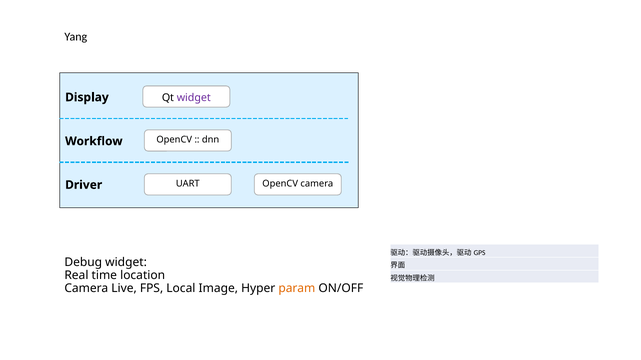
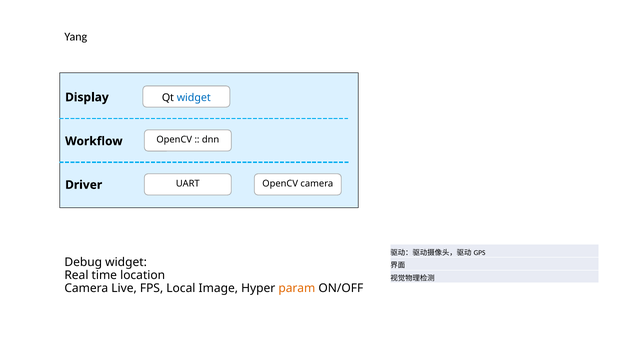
widget at (194, 98) colour: purple -> blue
